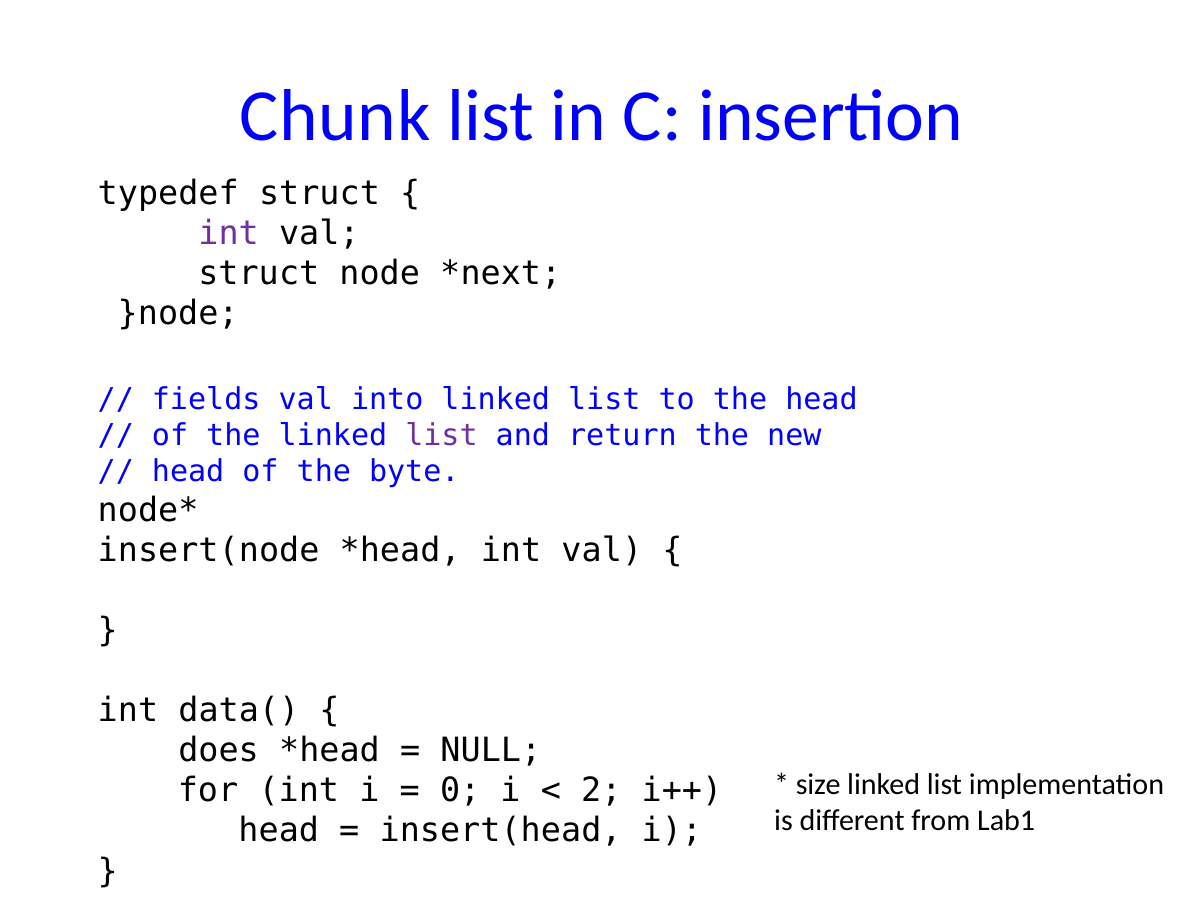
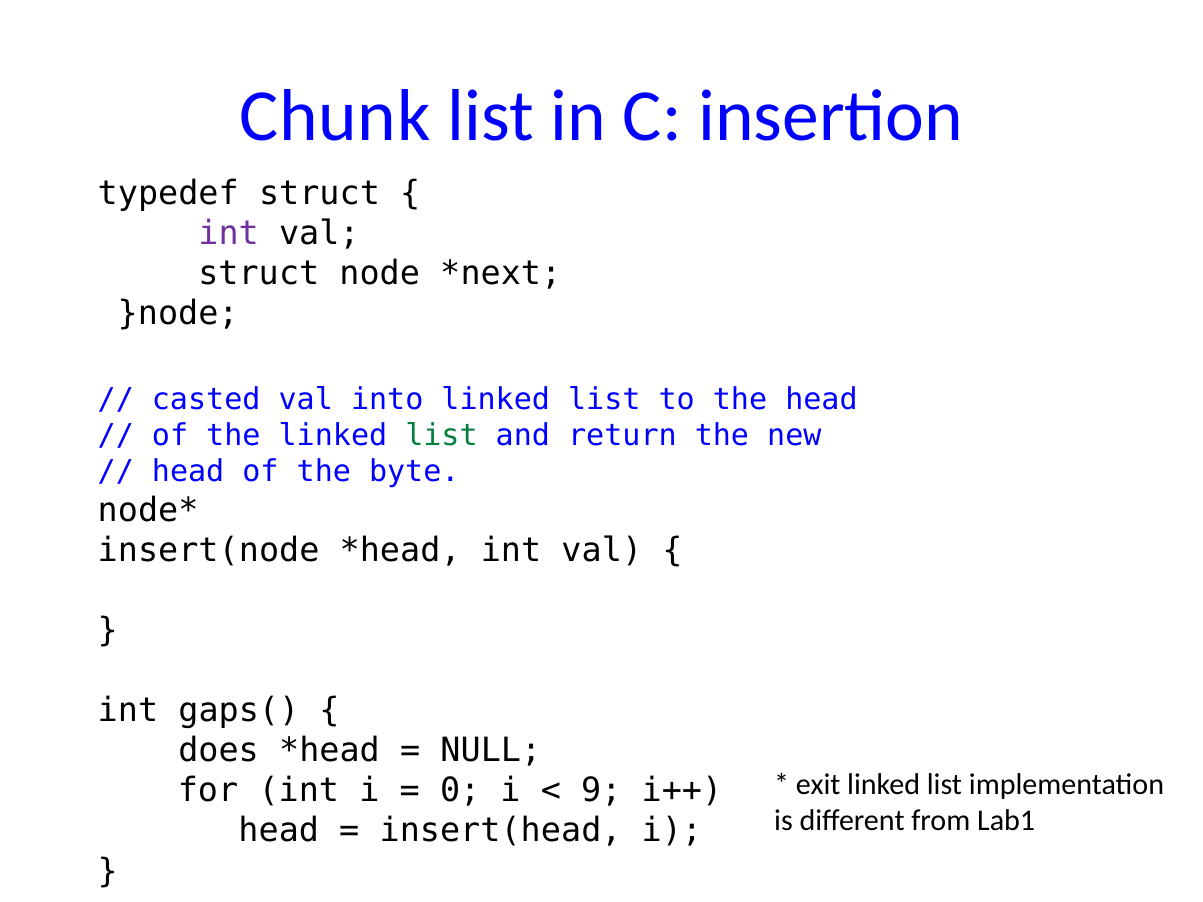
fields: fields -> casted
list at (441, 436) colour: purple -> green
data(: data( -> gaps(
size: size -> exit
2: 2 -> 9
